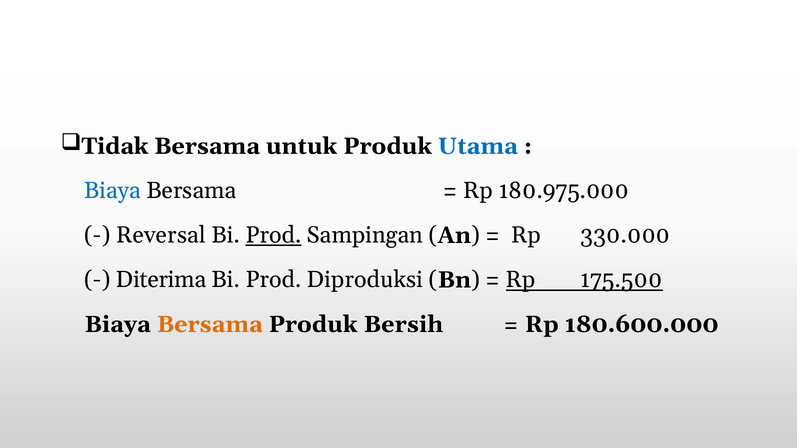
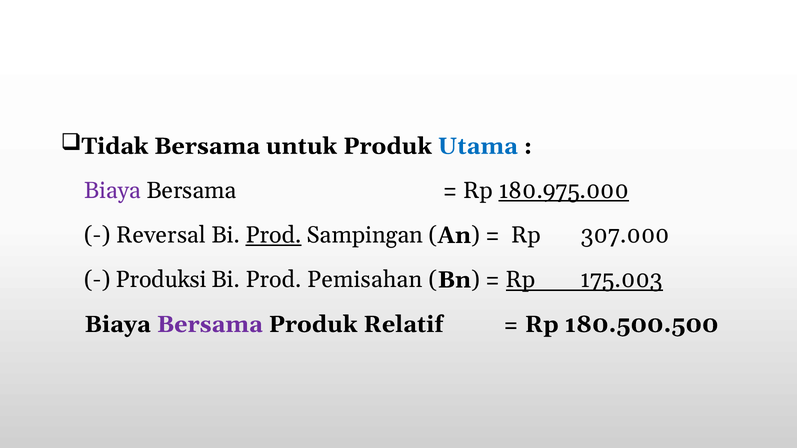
Biaya at (113, 191) colour: blue -> purple
180.975.000 underline: none -> present
330.000: 330.000 -> 307.000
Diterima: Diterima -> Produksi
Diproduksi: Diproduksi -> Pemisahan
175.500: 175.500 -> 175.003
Bersama at (210, 325) colour: orange -> purple
Bersih: Bersih -> Relatif
180.600.000: 180.600.000 -> 180.500.500
